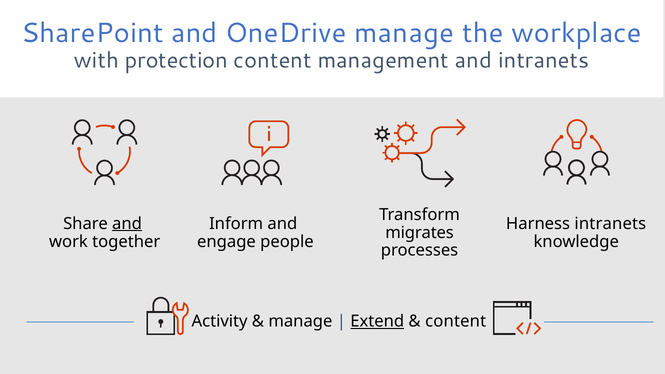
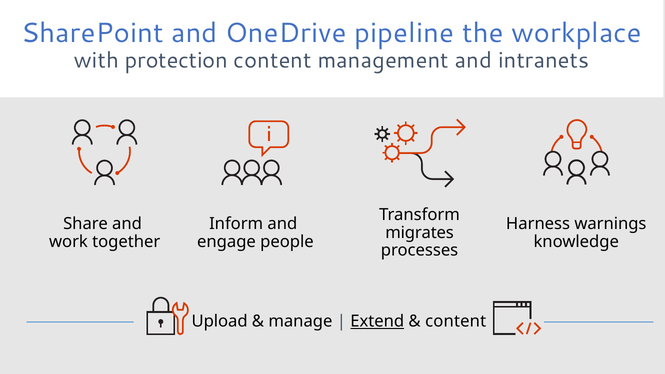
OneDrive manage: manage -> pipeline
and at (127, 224) underline: present -> none
Harness intranets: intranets -> warnings
Activity: Activity -> Upload
